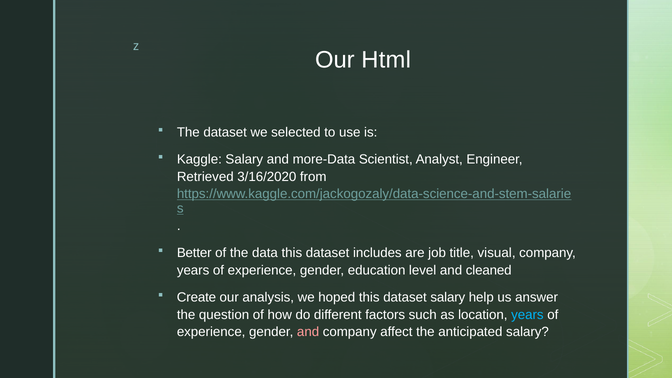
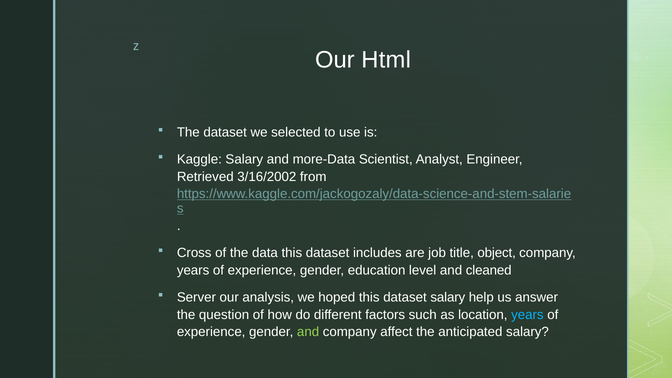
3/16/2020: 3/16/2020 -> 3/16/2002
Better: Better -> Cross
visual: visual -> object
Create: Create -> Server
and at (308, 332) colour: pink -> light green
